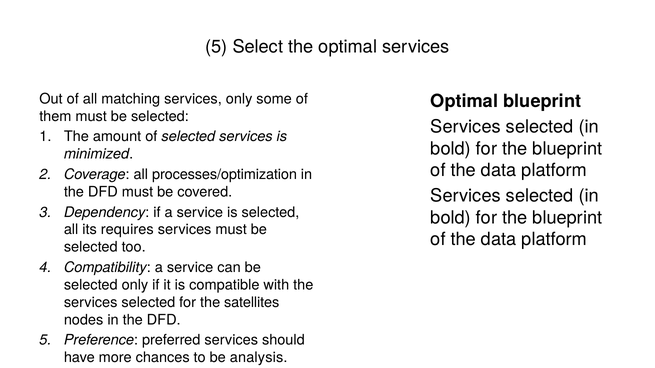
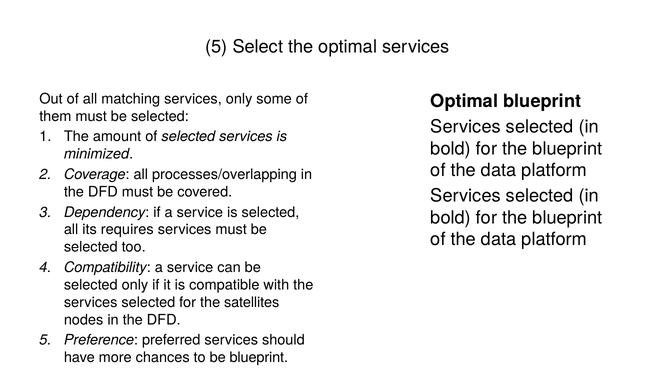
processes/optimization: processes/optimization -> processes/overlapping
be analysis: analysis -> blueprint
